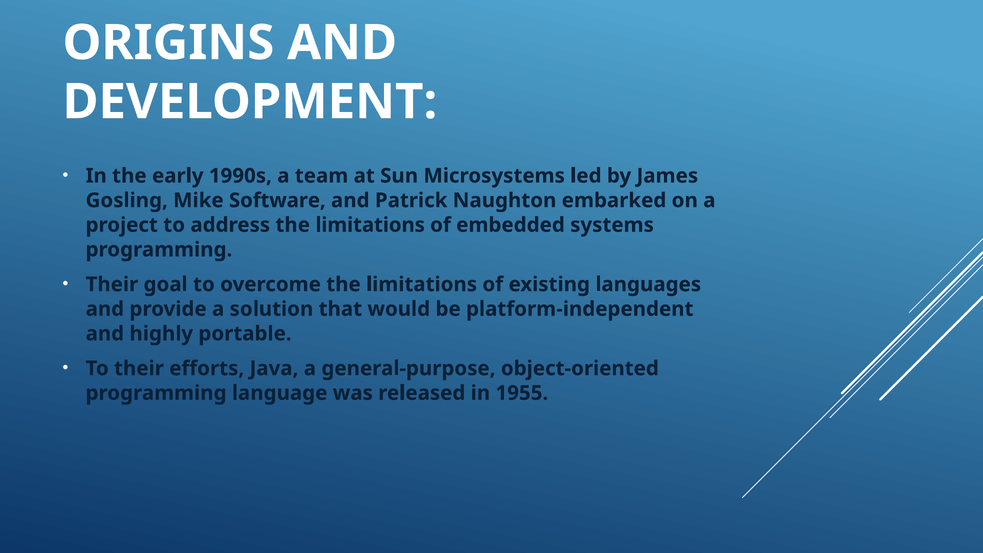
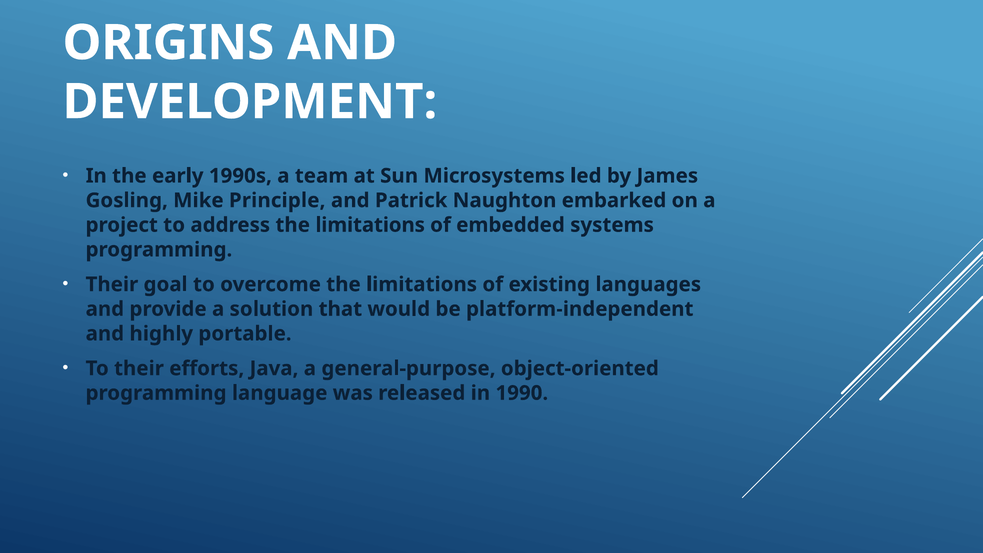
Software: Software -> Principle
1955: 1955 -> 1990
